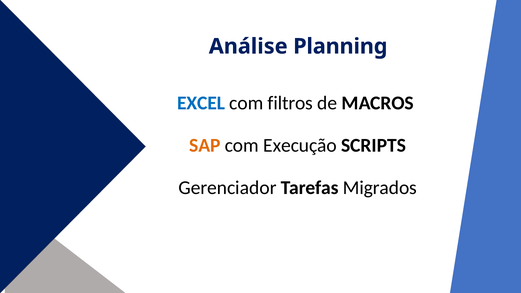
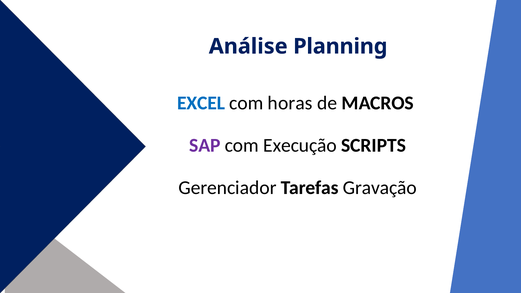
filtros: filtros -> horas
SAP colour: orange -> purple
Migrados: Migrados -> Gravação
